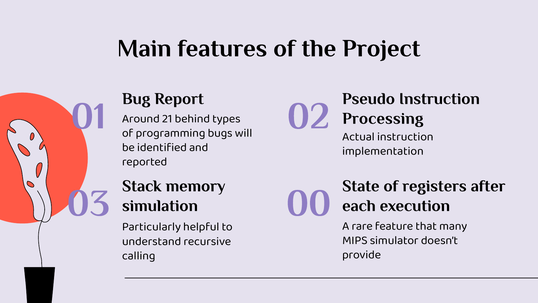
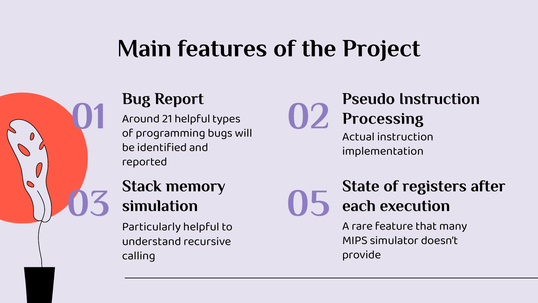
21 behind: behind -> helpful
00: 00 -> 05
